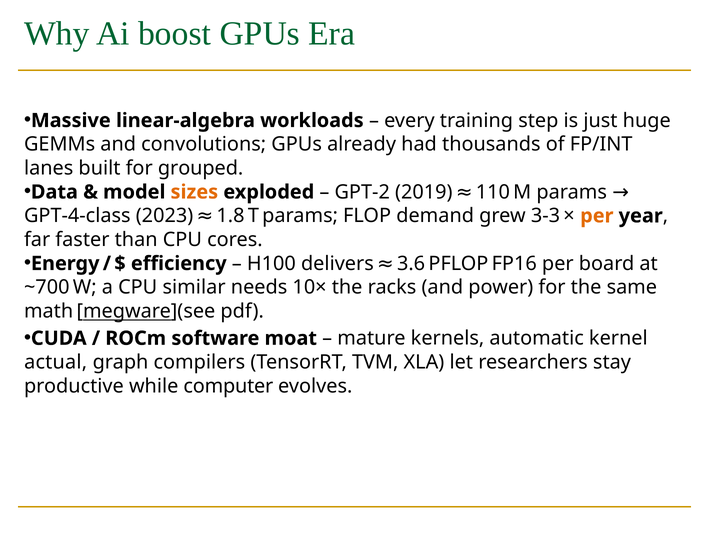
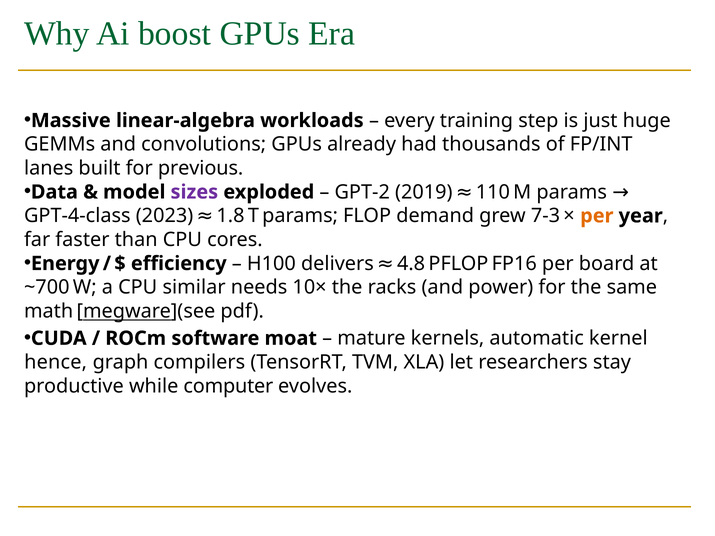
grouped: grouped -> previous
sizes colour: orange -> purple
3‑3: 3‑3 -> 7‑3
3.6: 3.6 -> 4.8
actual: actual -> hence
